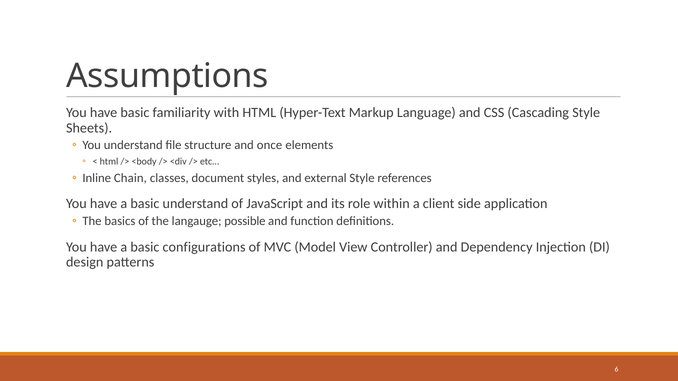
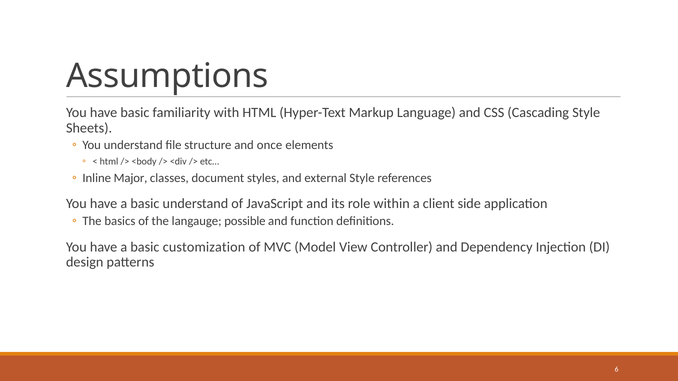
Chain: Chain -> Major
configurations: configurations -> customization
